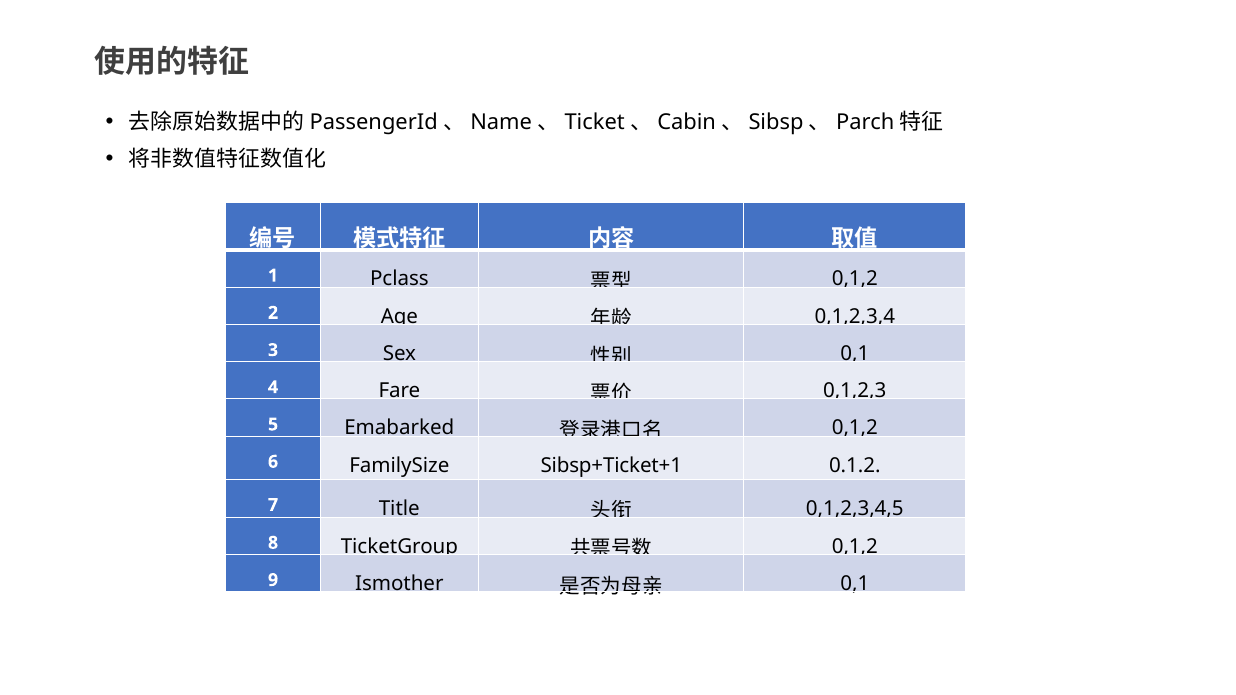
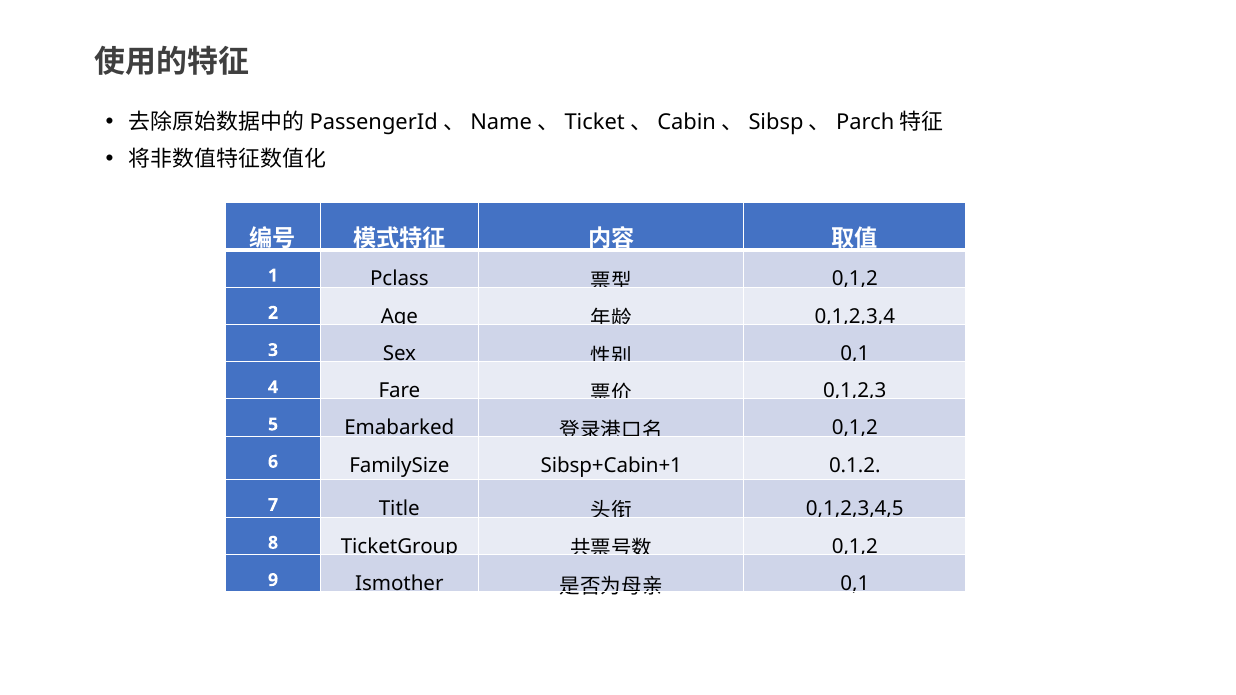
Sibsp+Ticket+1: Sibsp+Ticket+1 -> Sibsp+Cabin+1
